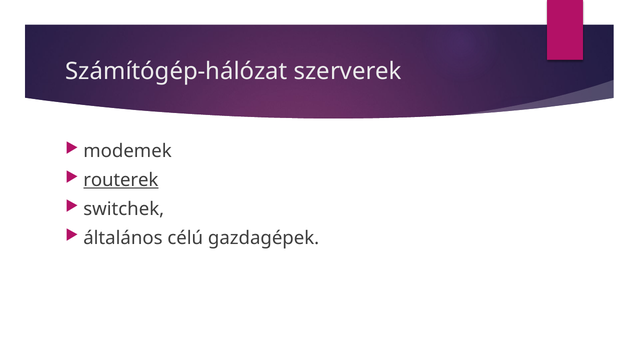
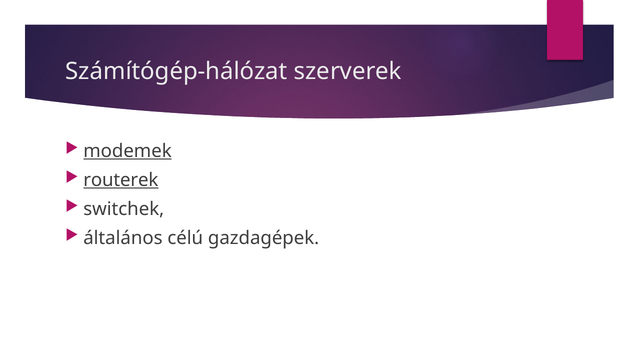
modemek underline: none -> present
